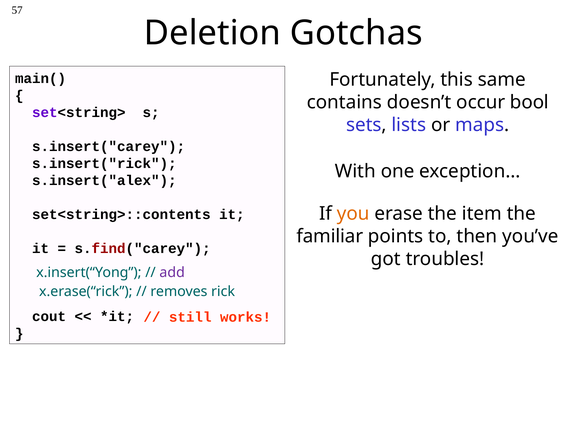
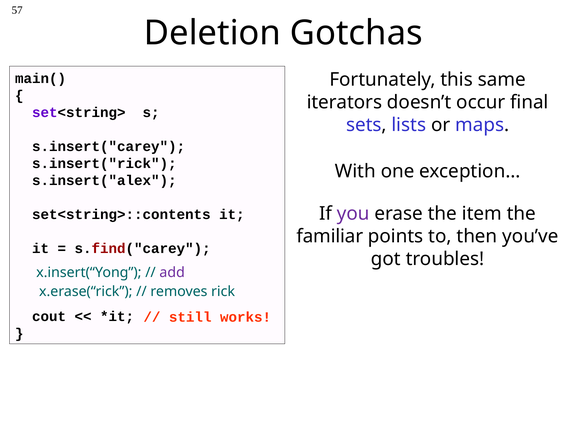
contains: contains -> iterators
bool: bool -> final
you colour: orange -> purple
